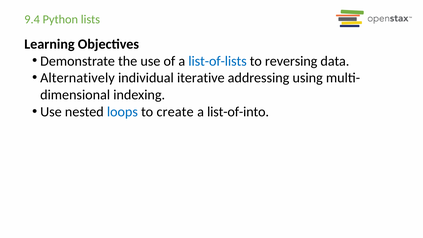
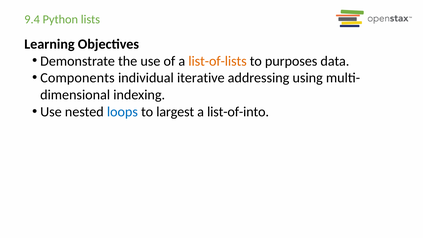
list-of-lists colour: blue -> orange
reversing: reversing -> purposes
Alternatively: Alternatively -> Components
create: create -> largest
